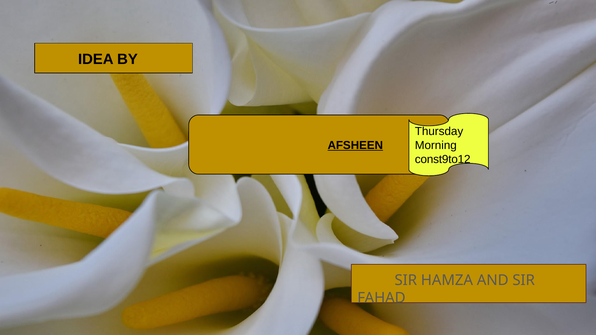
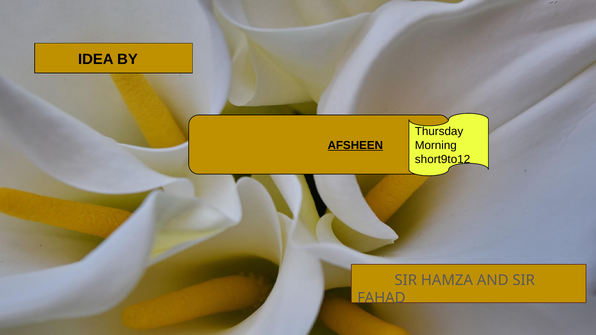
const9to12: const9to12 -> short9to12
